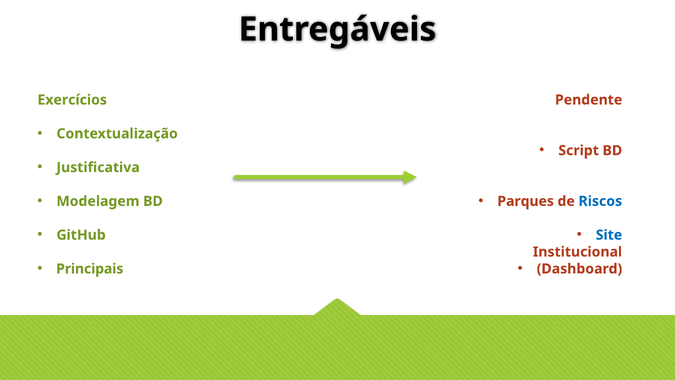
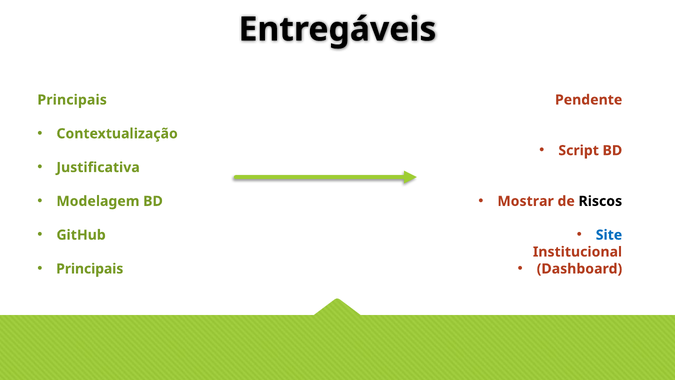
Exercícios at (72, 100): Exercícios -> Principais
Parques: Parques -> Mostrar
Riscos colour: blue -> black
